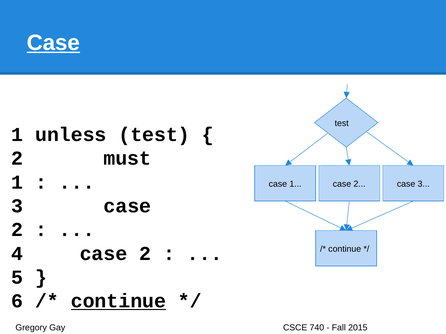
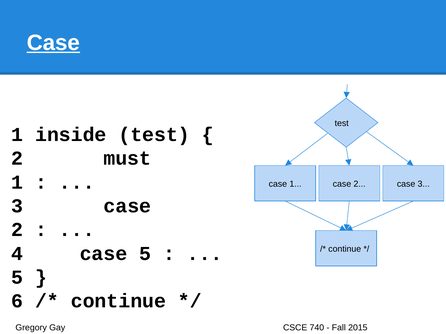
unless: unless -> inside
4 case 2: 2 -> 5
continue at (118, 301) underline: present -> none
